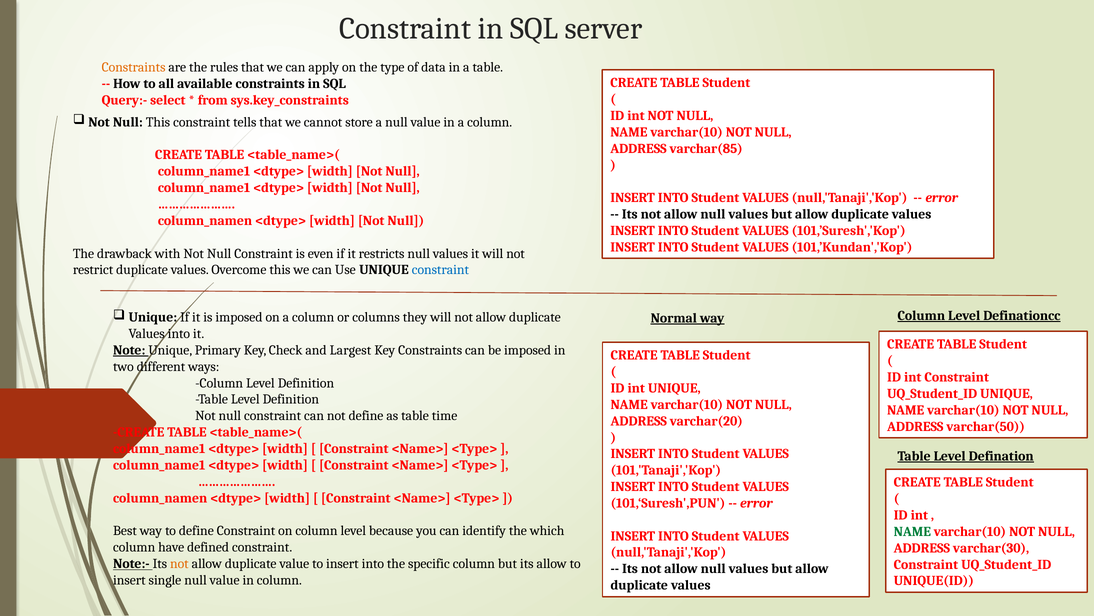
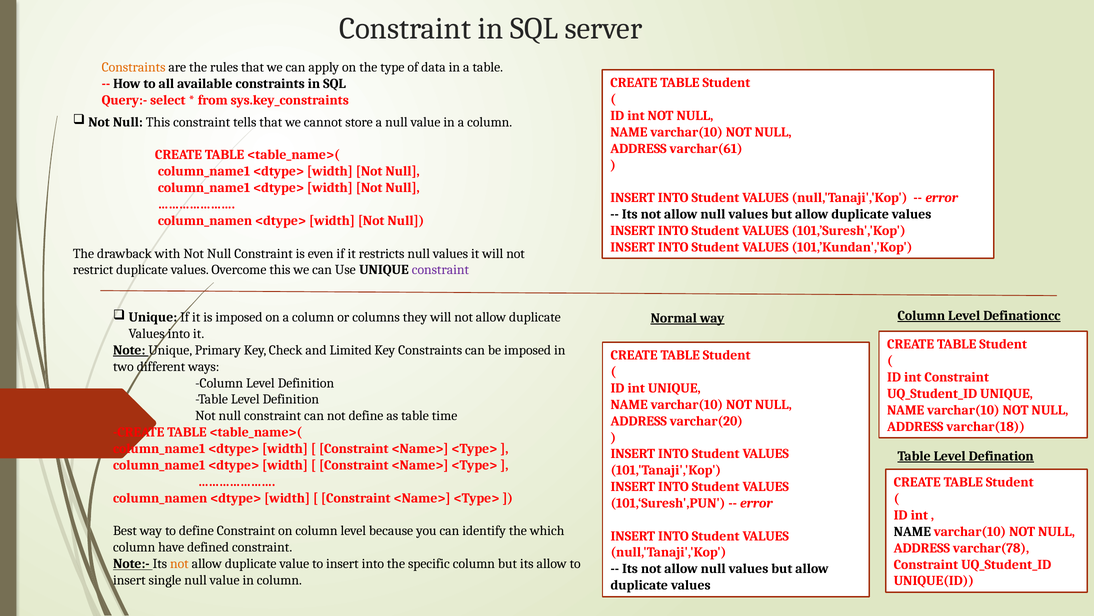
varchar(85: varchar(85 -> varchar(61
constraint at (440, 270) colour: blue -> purple
Largest: Largest -> Limited
varchar(50: varchar(50 -> varchar(18
NAME at (912, 531) colour: green -> black
varchar(30: varchar(30 -> varchar(78
